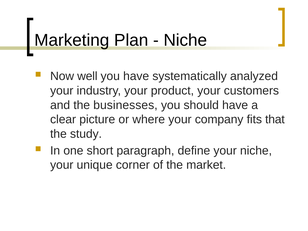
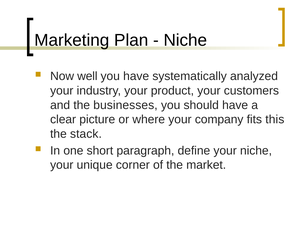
that: that -> this
study: study -> stack
